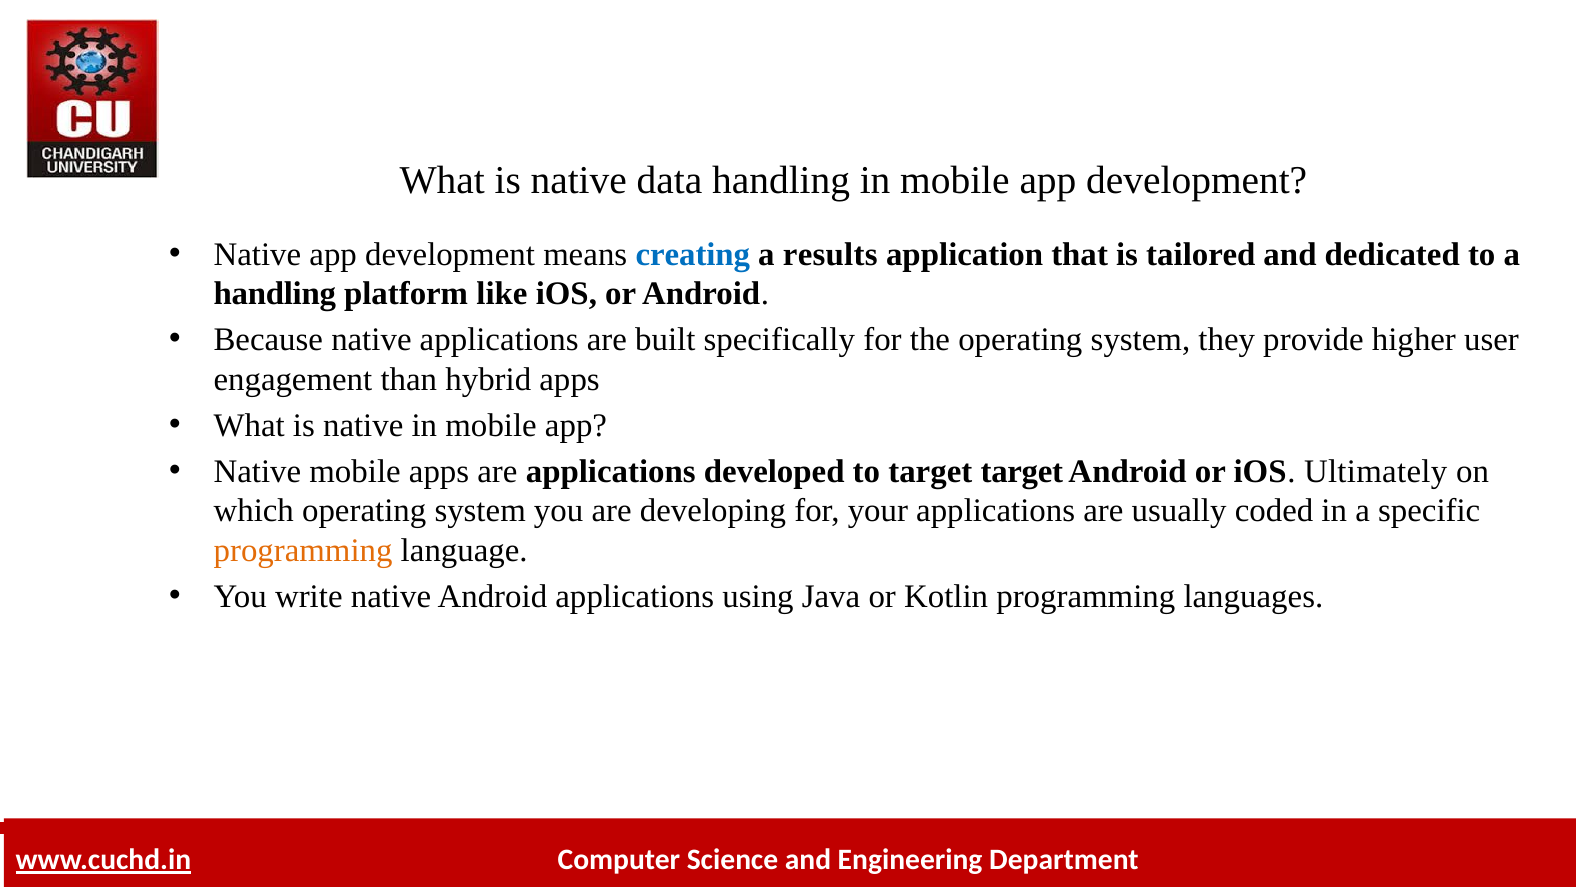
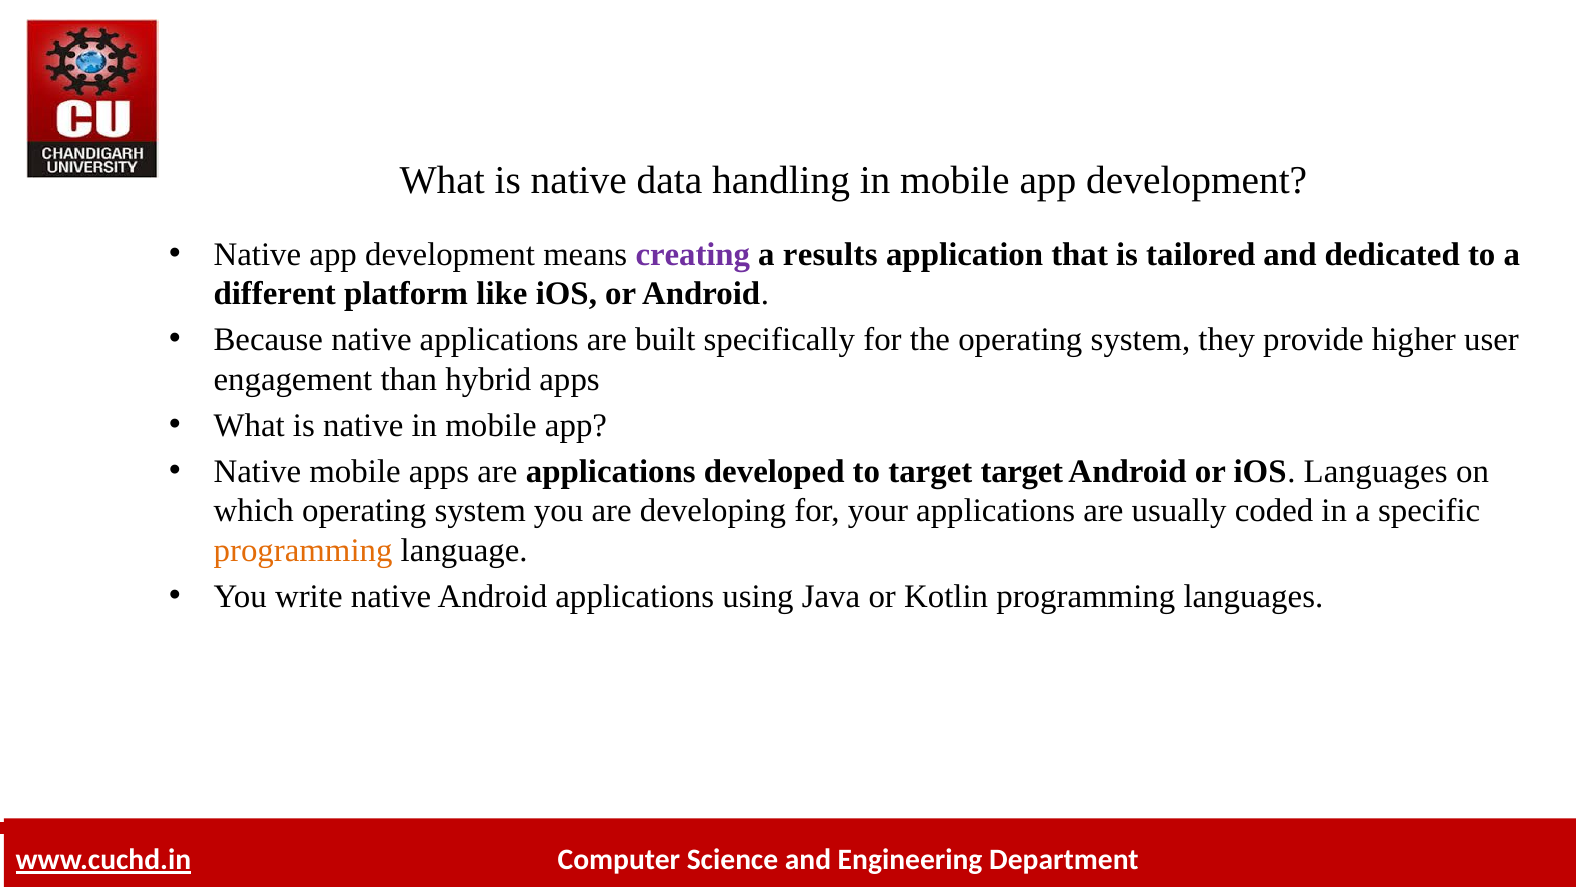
creating colour: blue -> purple
handling at (275, 294): handling -> different
iOS Ultimately: Ultimately -> Languages
